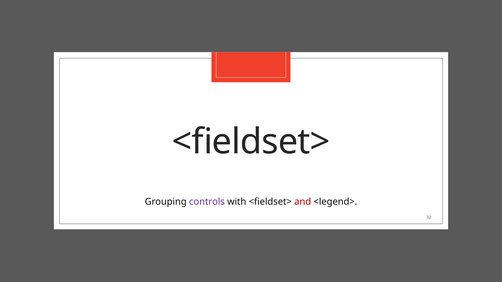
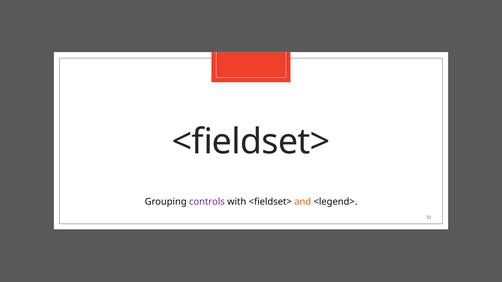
and colour: red -> orange
